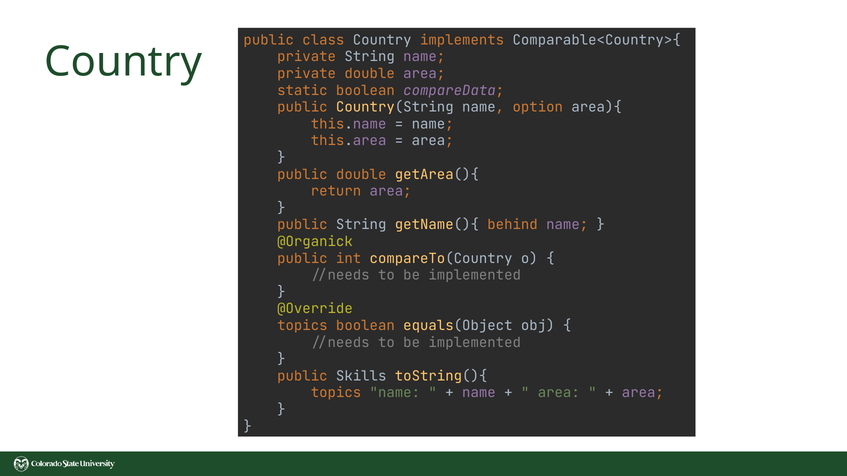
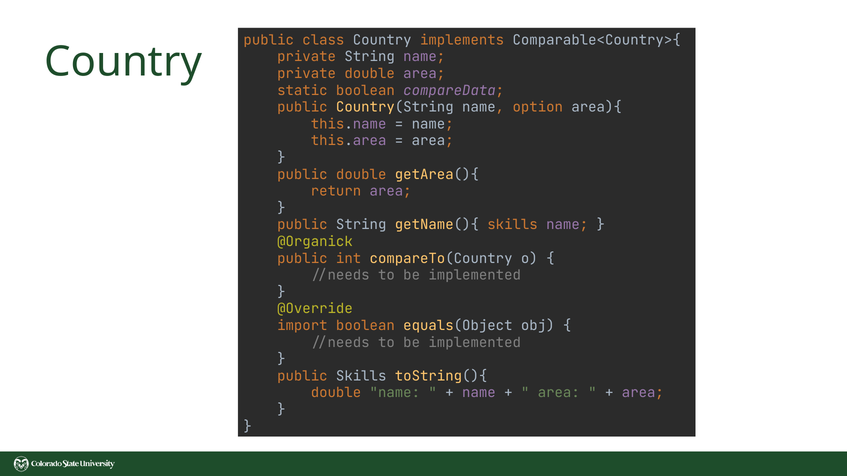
getName(){ behind: behind -> skills
topics at (302, 326): topics -> import
topics at (336, 393): topics -> double
